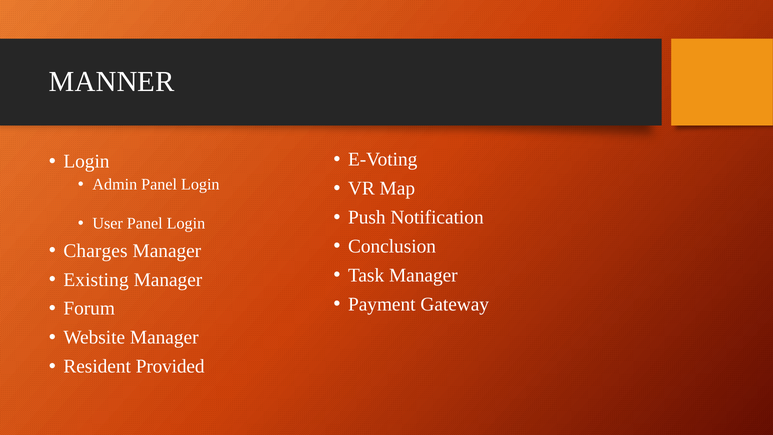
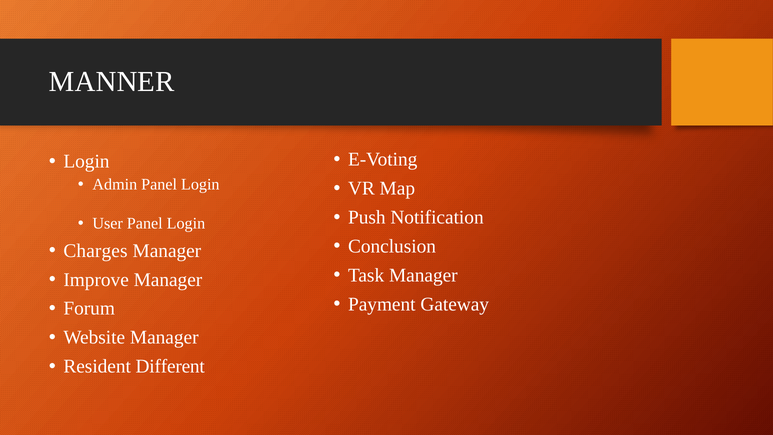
Existing: Existing -> Improve
Provided: Provided -> Different
